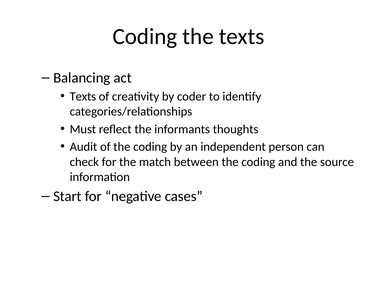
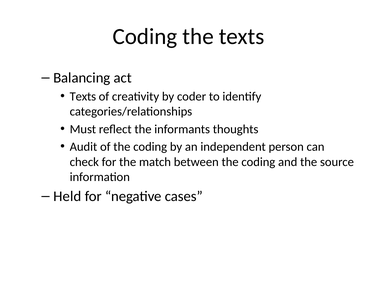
Start: Start -> Held
